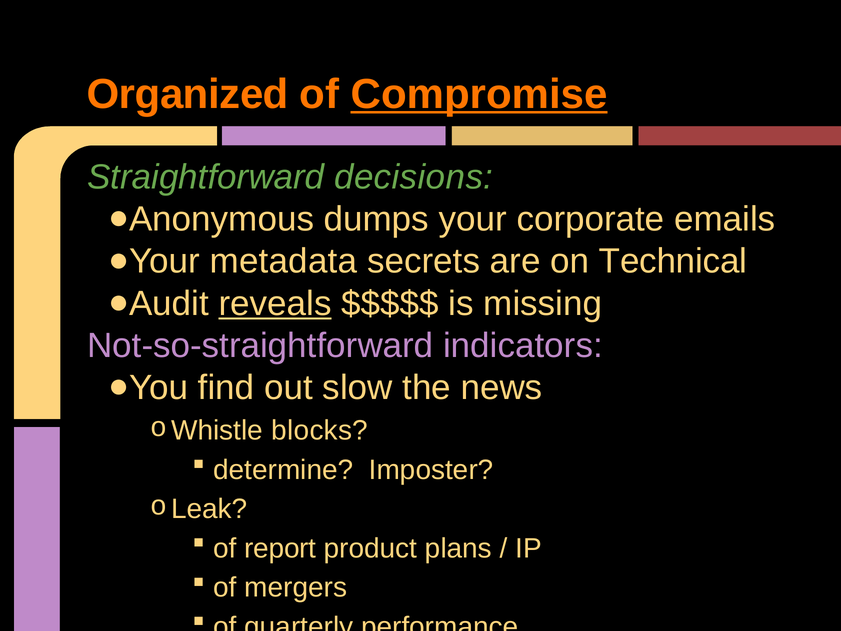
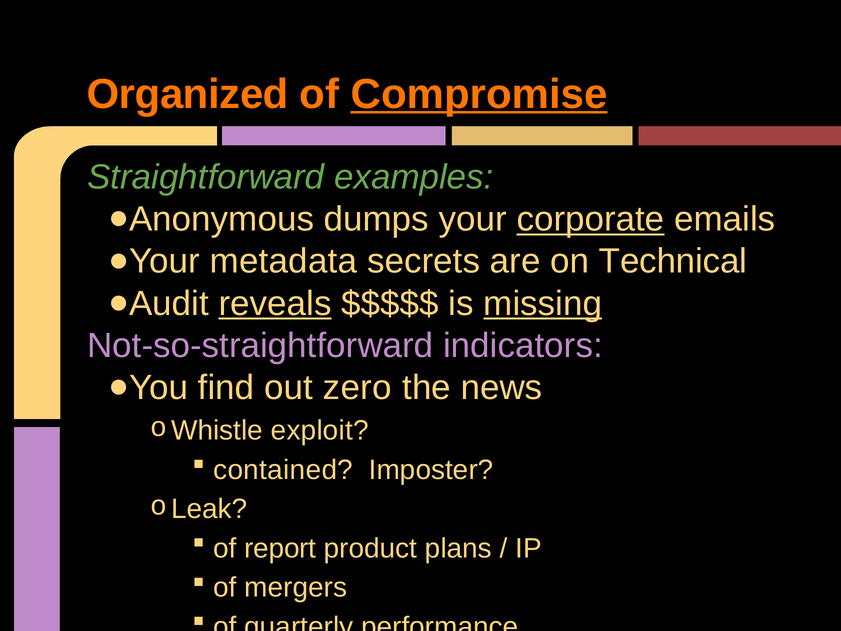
decisions: decisions -> examples
corporate underline: none -> present
missing underline: none -> present
slow: slow -> zero
blocks: blocks -> exploit
determine: determine -> contained
